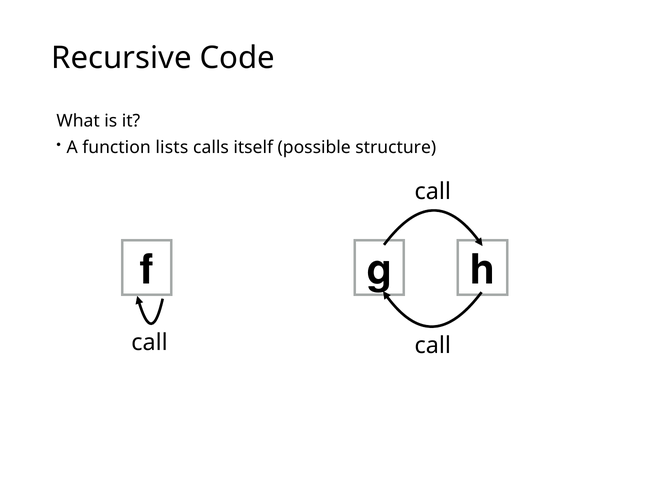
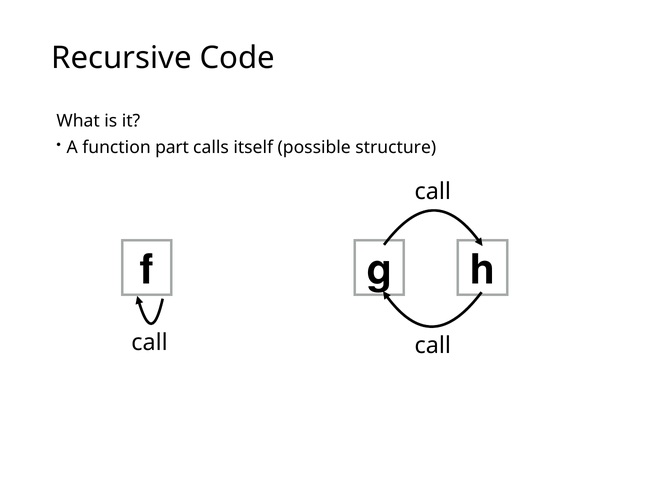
lists: lists -> part
